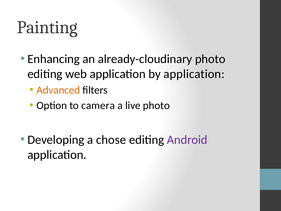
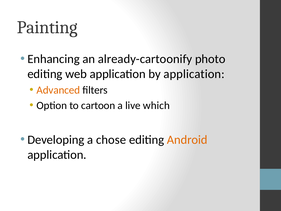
already-cloudinary: already-cloudinary -> already-cartoonify
camera: camera -> cartoon
live photo: photo -> which
Android colour: purple -> orange
